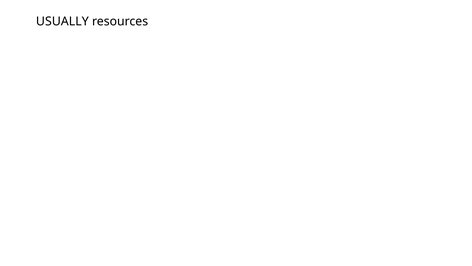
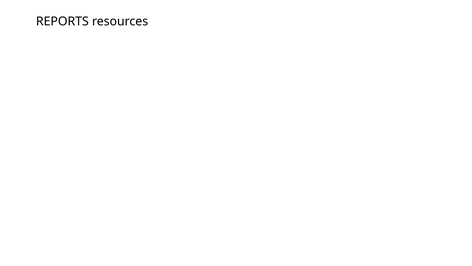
USUALLY: USUALLY -> REPORTS
